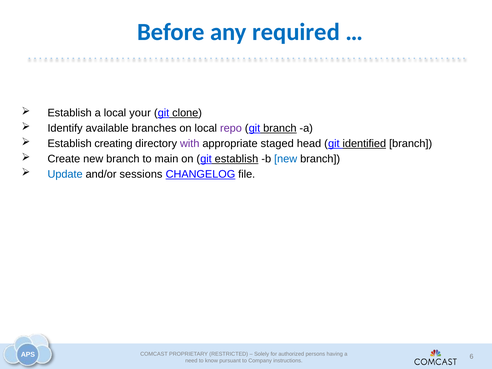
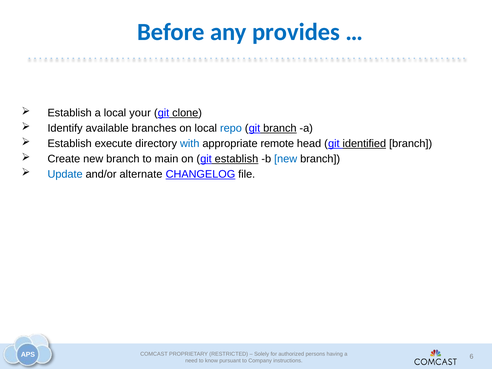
required: required -> provides
repo colour: purple -> blue
creating: creating -> execute
with colour: purple -> blue
staged: staged -> remote
sessions: sessions -> alternate
